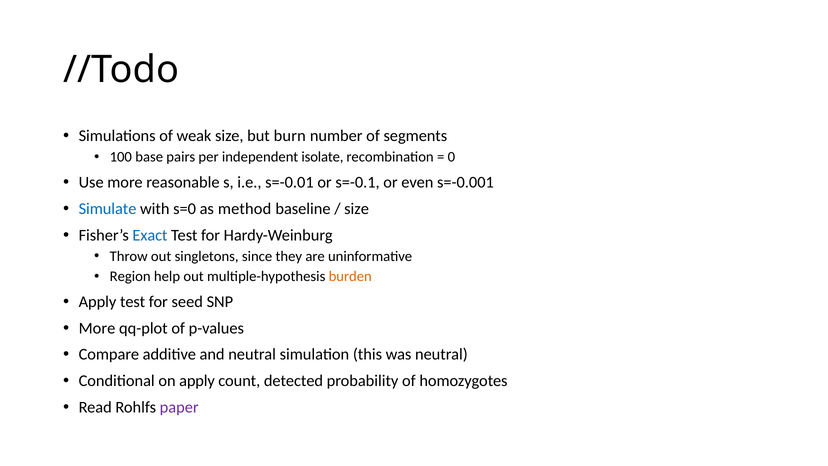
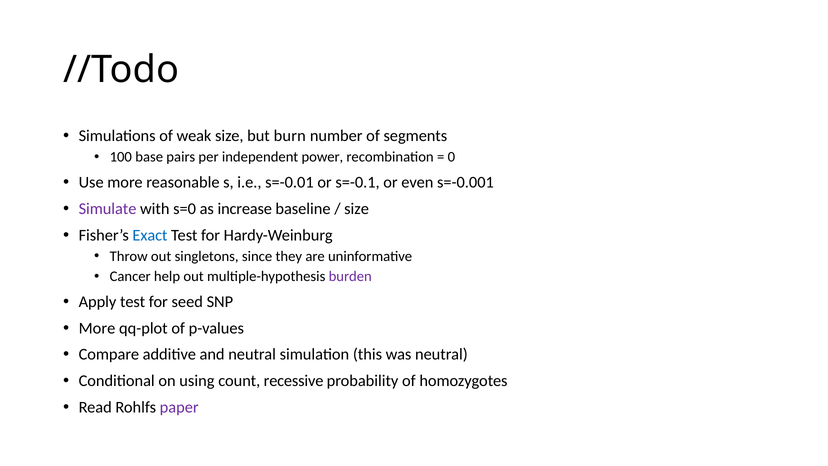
isolate: isolate -> power
Simulate colour: blue -> purple
method: method -> increase
Region: Region -> Cancer
burden colour: orange -> purple
on apply: apply -> using
detected: detected -> recessive
